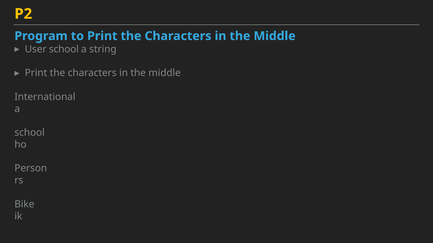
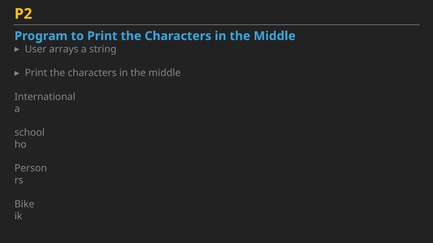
User school: school -> arrays
